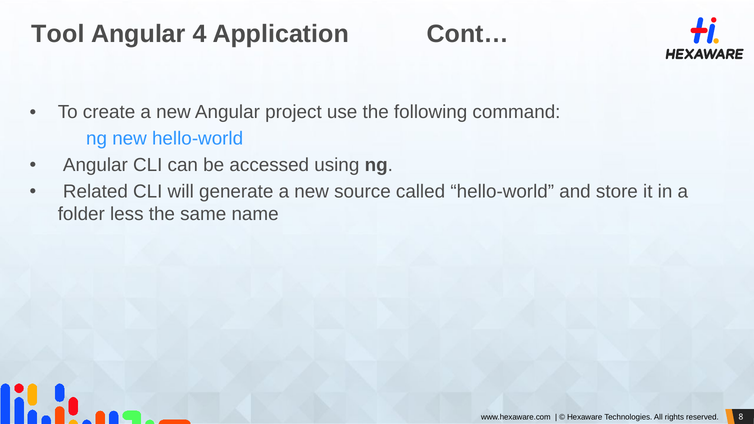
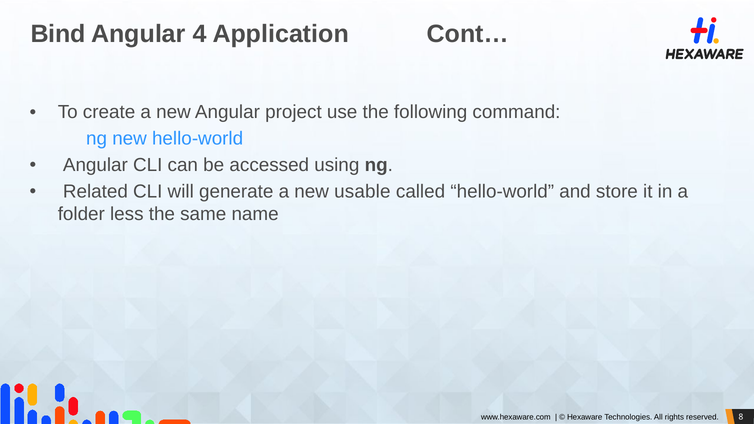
Tool: Tool -> Bind
source: source -> usable
